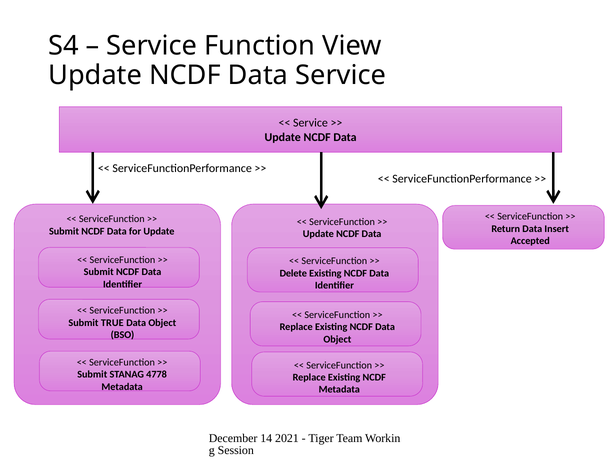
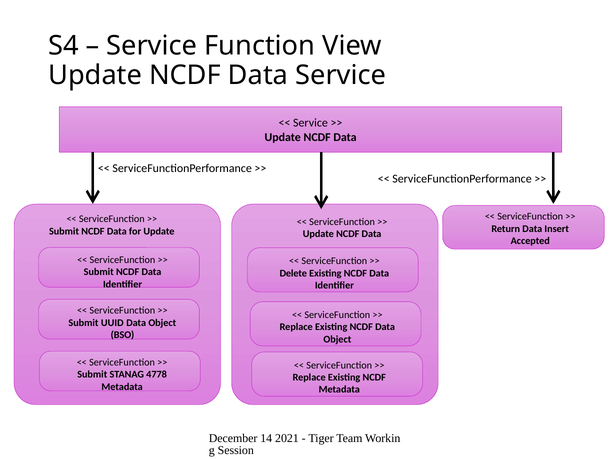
Submit TRUE: TRUE -> UUID
